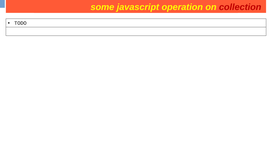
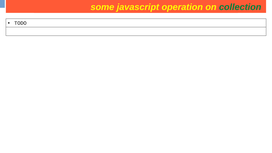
collection at (240, 7) colour: red -> green
